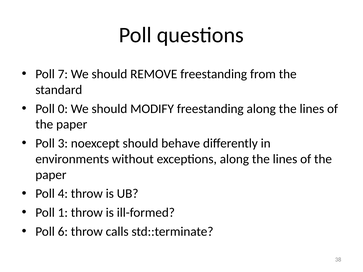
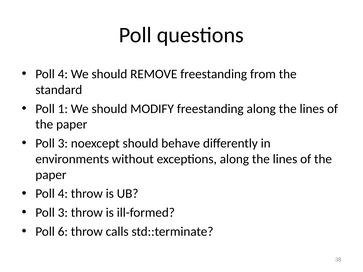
7 at (63, 74): 7 -> 4
0: 0 -> 1
1 at (63, 213): 1 -> 3
